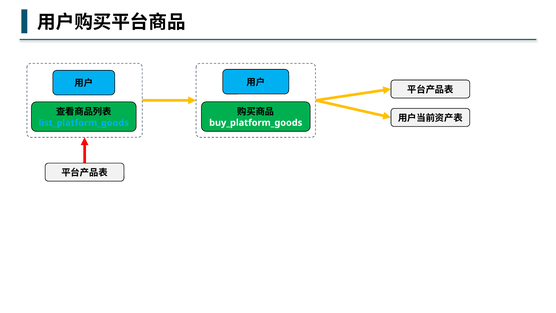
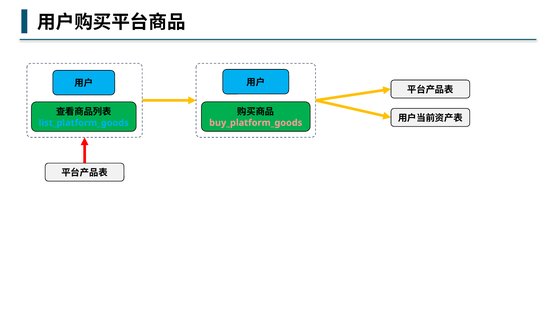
buy_platform_goods colour: white -> pink
